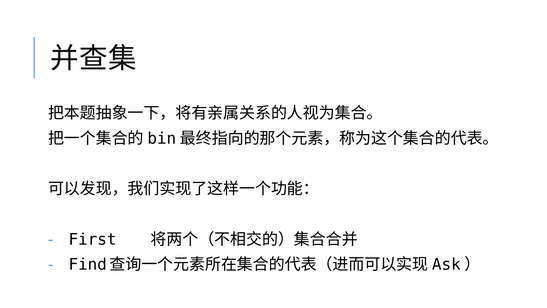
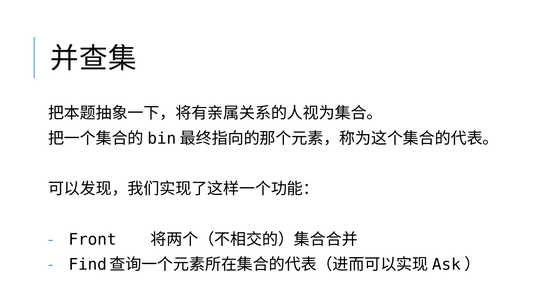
First: First -> Front
